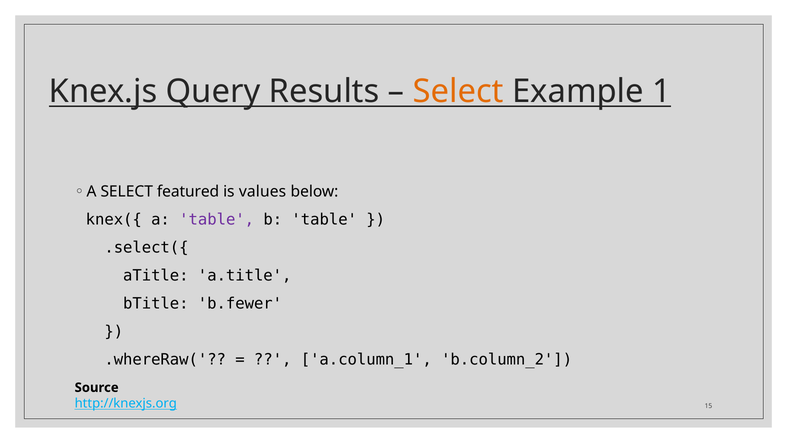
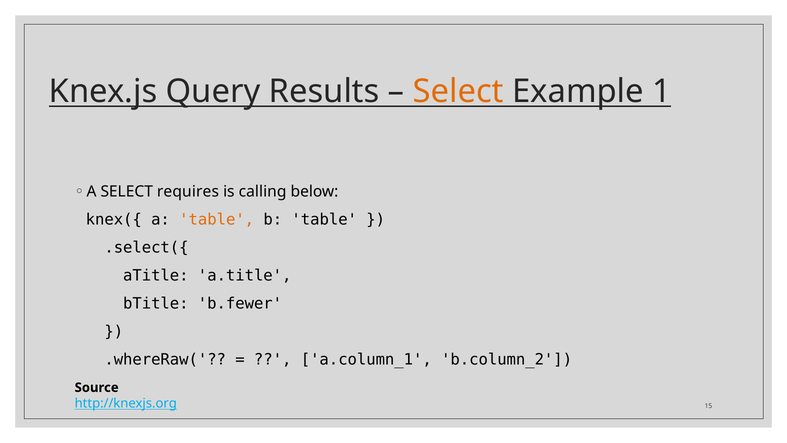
featured: featured -> requires
values: values -> calling
table at (217, 220) colour: purple -> orange
